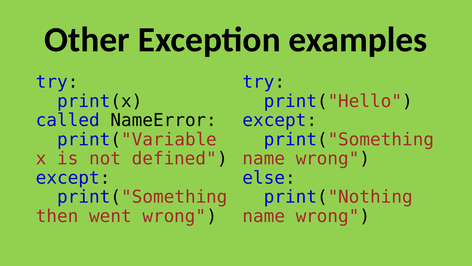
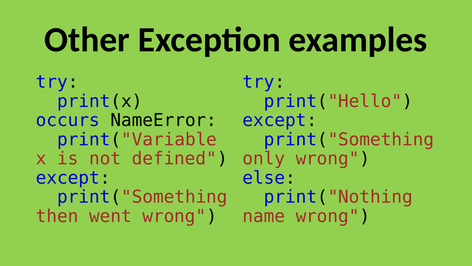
called: called -> occurs
name at (264, 158): name -> only
